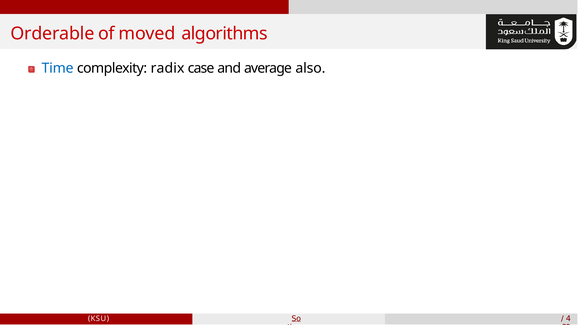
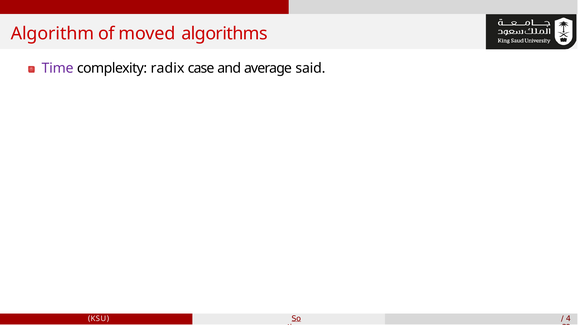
Orderable: Orderable -> Algorithm
Time colour: blue -> purple
also: also -> said
